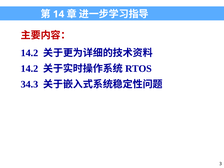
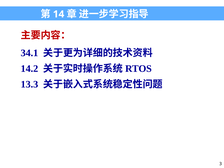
14.2 at (29, 53): 14.2 -> 34.1
34.3: 34.3 -> 13.3
